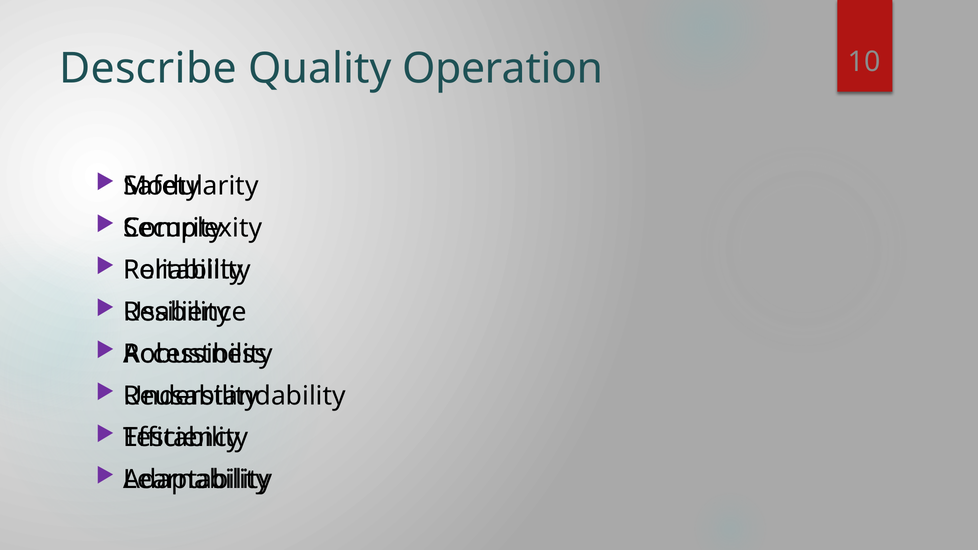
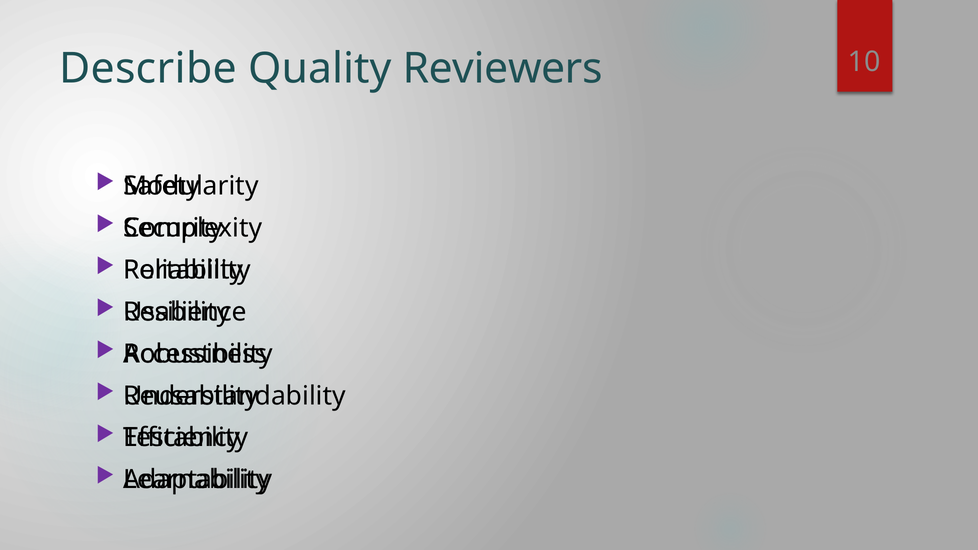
Operation: Operation -> Reviewers
